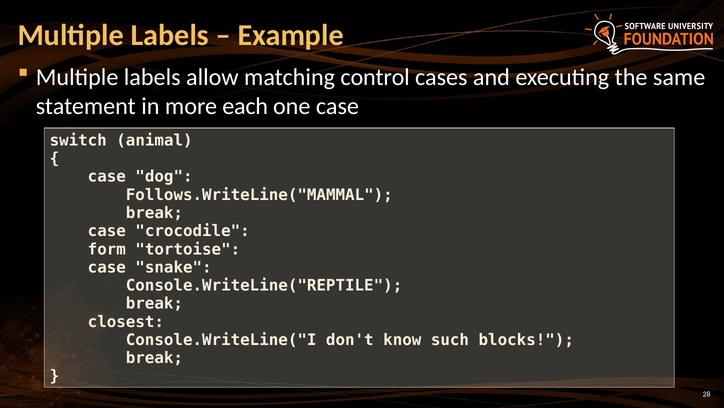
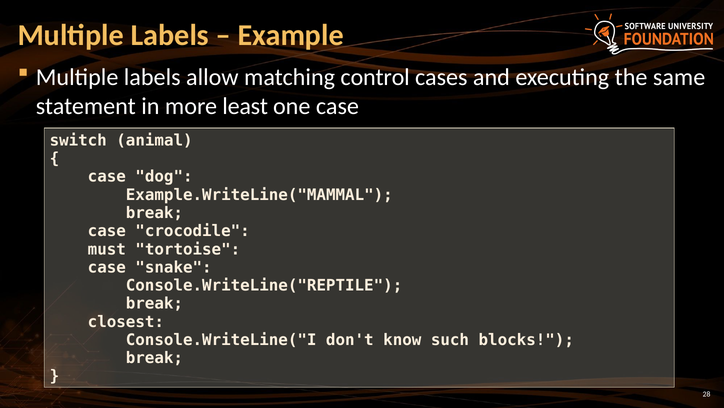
each: each -> least
Follows.WriteLine("MAMMAL: Follows.WriteLine("MAMMAL -> Example.WriteLine("MAMMAL
form: form -> must
